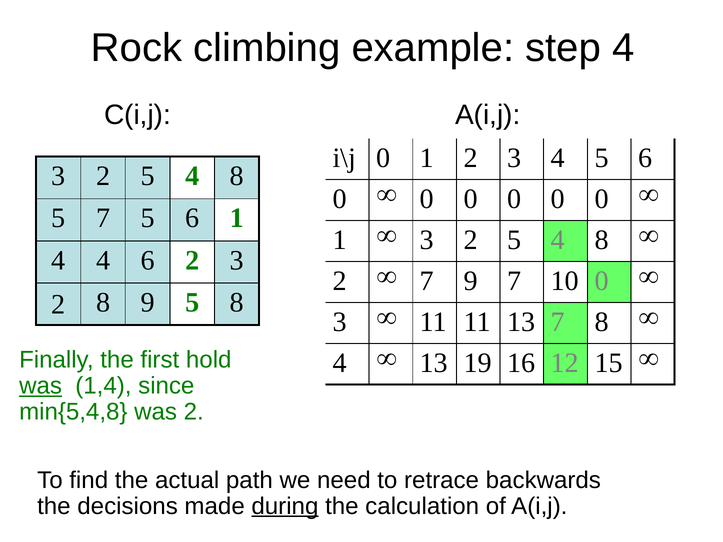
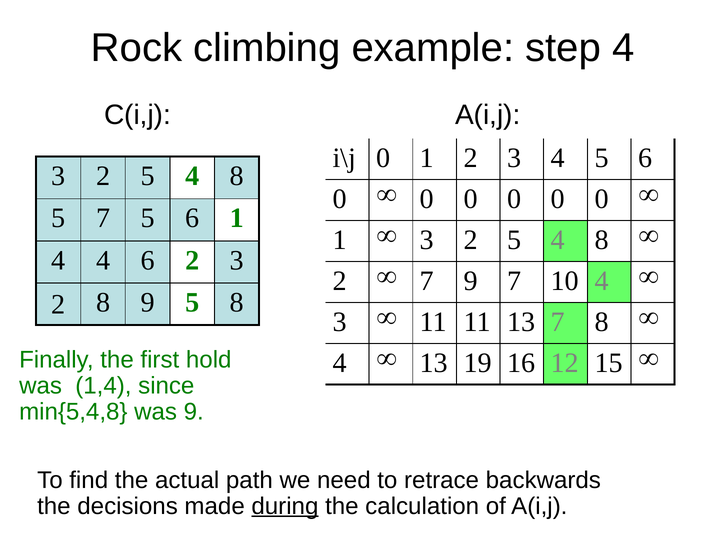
10 0: 0 -> 4
was at (41, 386) underline: present -> none
was 2: 2 -> 9
